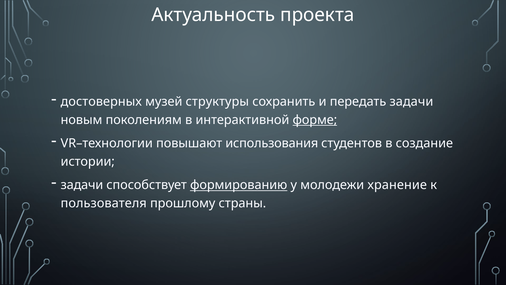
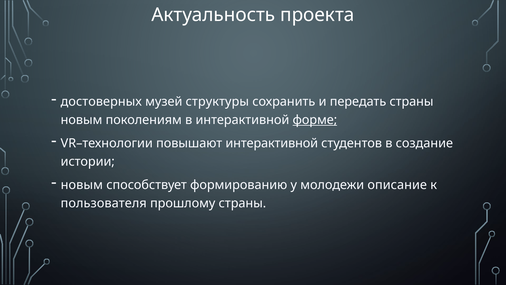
передать задачи: задачи -> страны
повышают использования: использования -> интерактивной
задачи at (82, 185): задачи -> новым
формированию underline: present -> none
хранение: хранение -> описание
